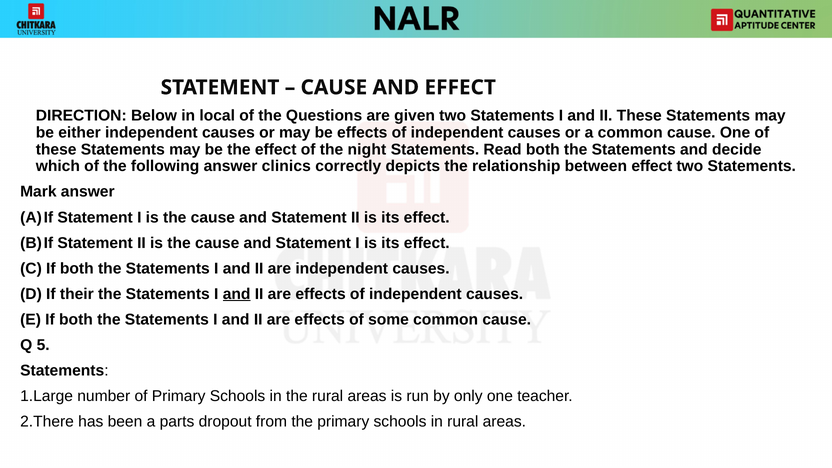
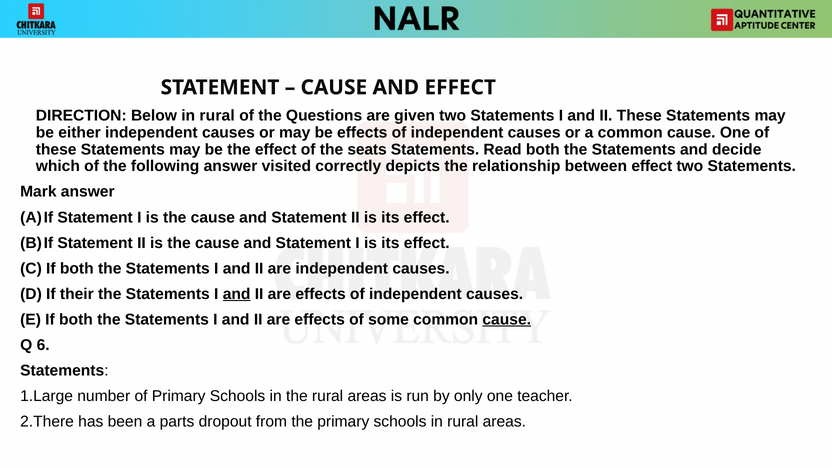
Below in local: local -> rural
night: night -> seats
clinics: clinics -> visited
cause at (507, 319) underline: none -> present
5: 5 -> 6
